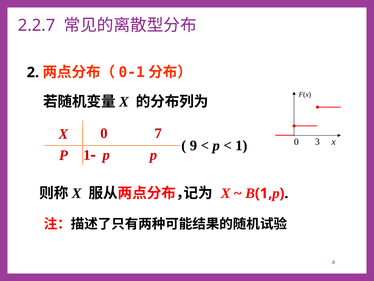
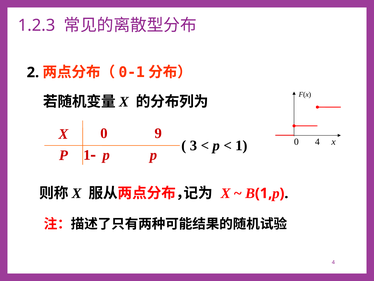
2.2.7: 2.2.7 -> 1.2.3
7: 7 -> 9
0 3: 3 -> 4
9: 9 -> 3
